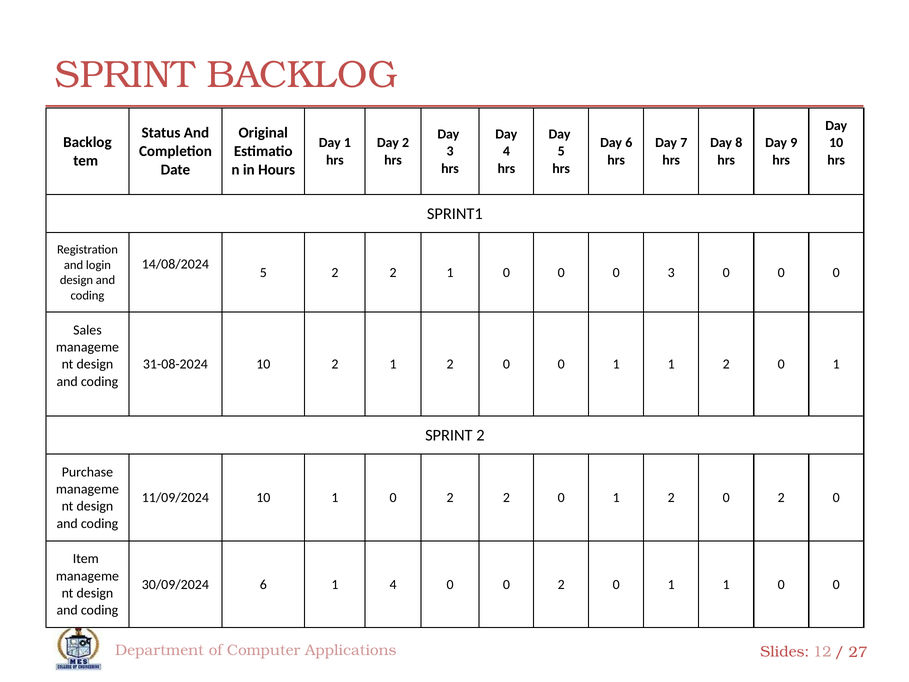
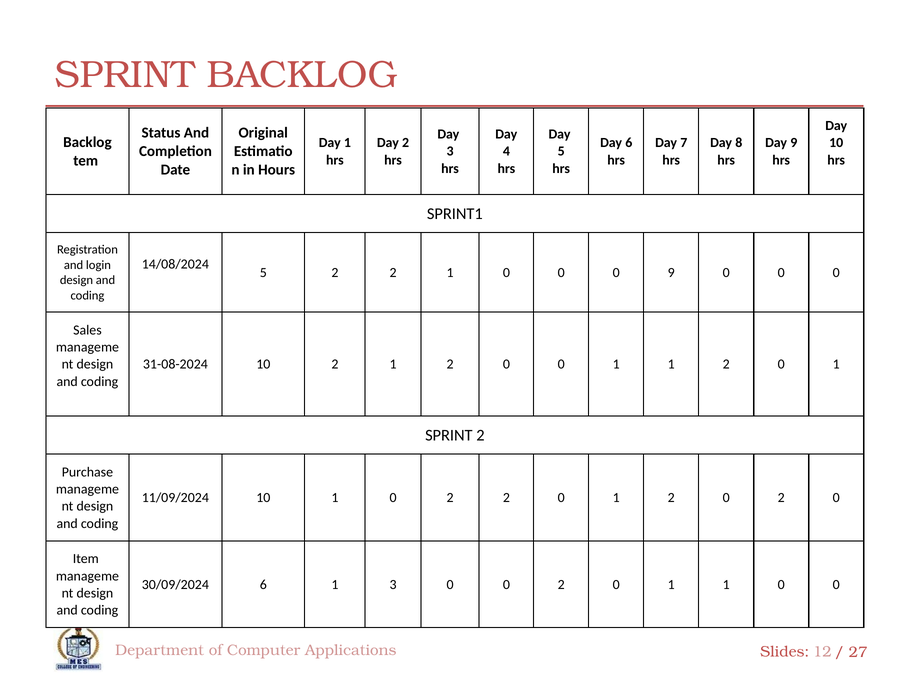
0 3: 3 -> 9
1 4: 4 -> 3
